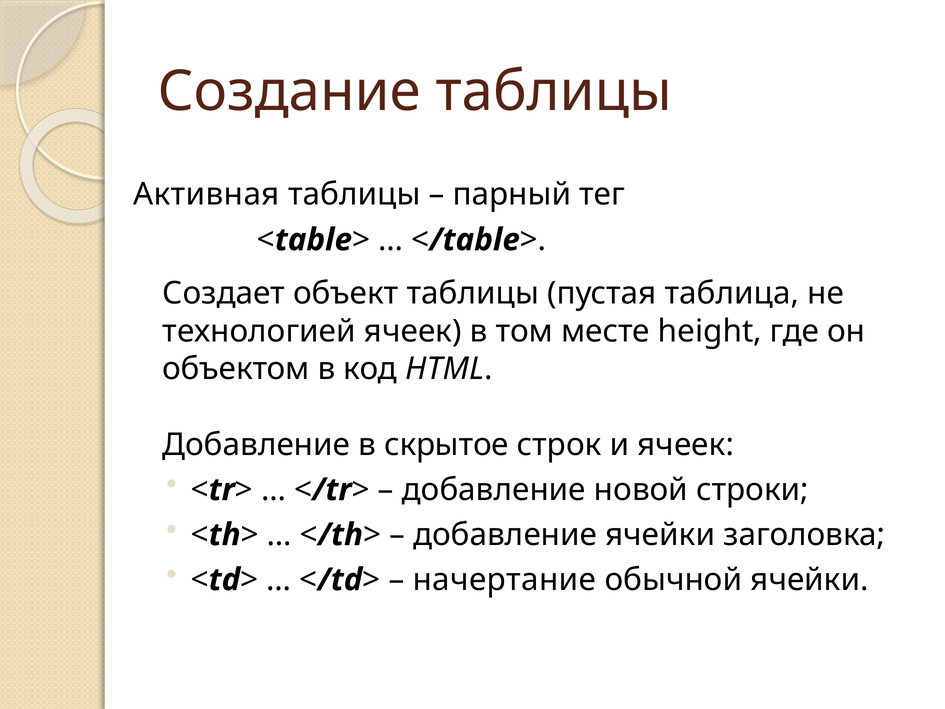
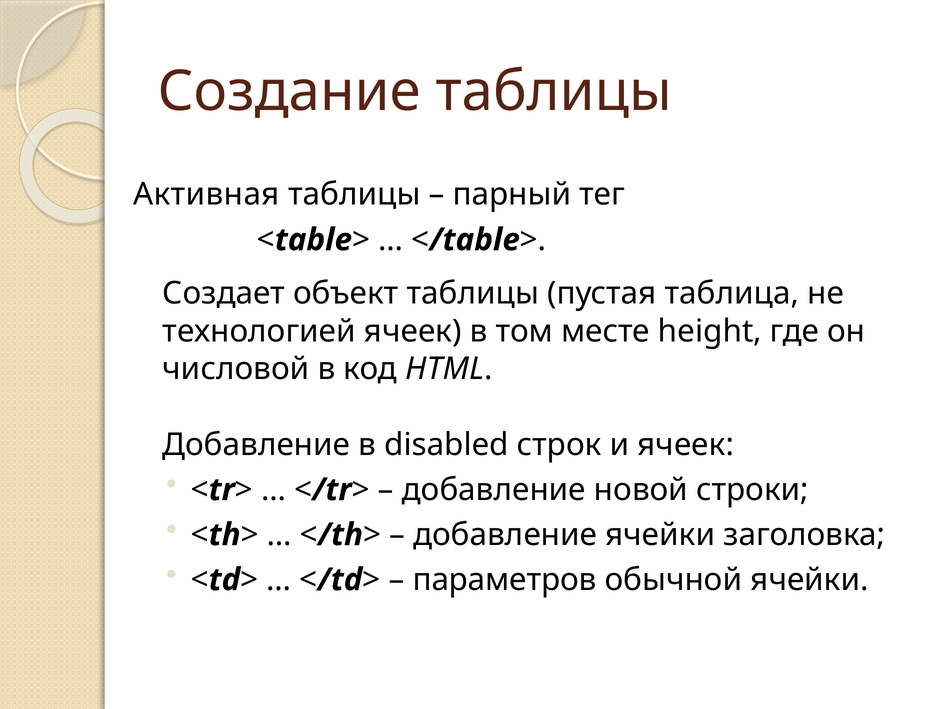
объектом: объектом -> числовой
скрытое: скрытое -> disabled
начертание: начертание -> параметров
